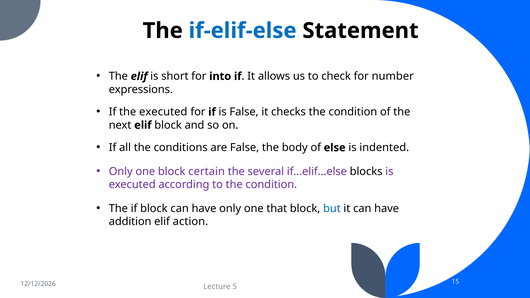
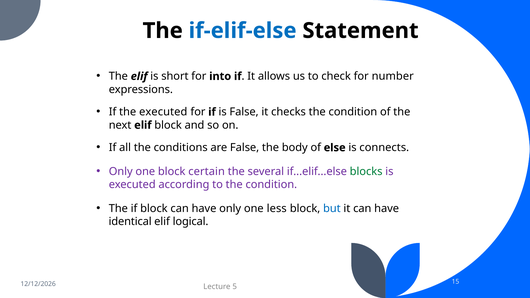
indented: indented -> connects
blocks colour: black -> green
that: that -> less
addition: addition -> identical
action: action -> logical
